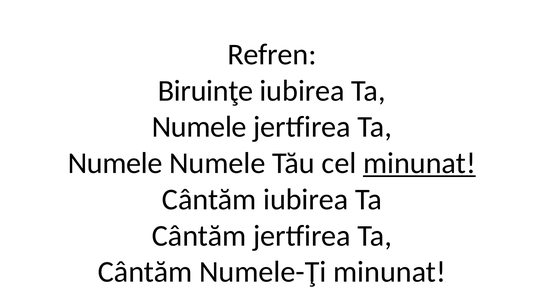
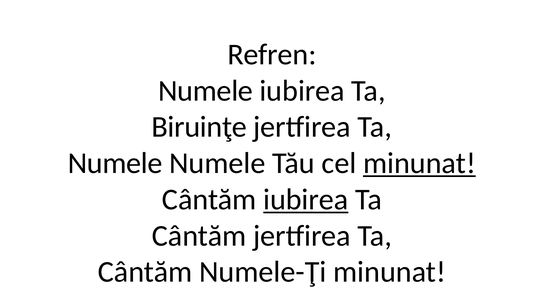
Biruinţe at (206, 91): Biruinţe -> Numele
Numele at (199, 127): Numele -> Biruinţe
iubirea at (306, 200) underline: none -> present
